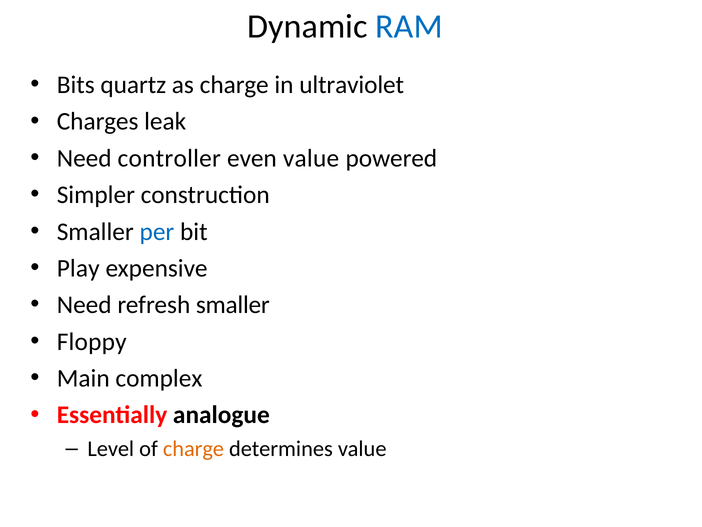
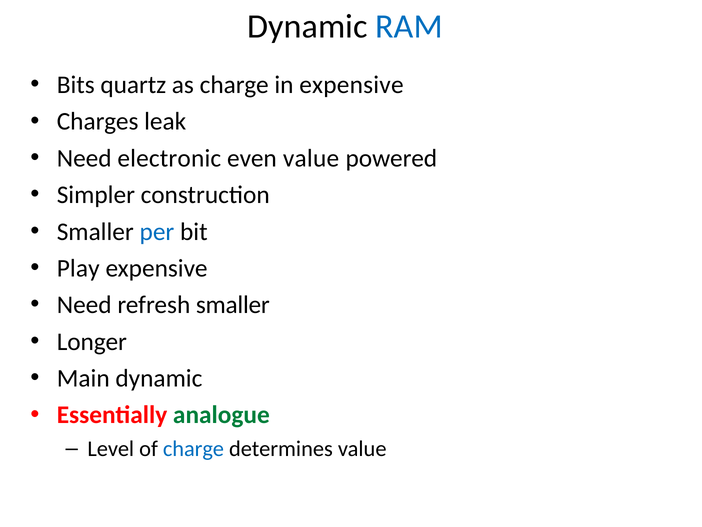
in ultraviolet: ultraviolet -> expensive
controller: controller -> electronic
Floppy: Floppy -> Longer
Main complex: complex -> dynamic
analogue colour: black -> green
charge at (193, 449) colour: orange -> blue
